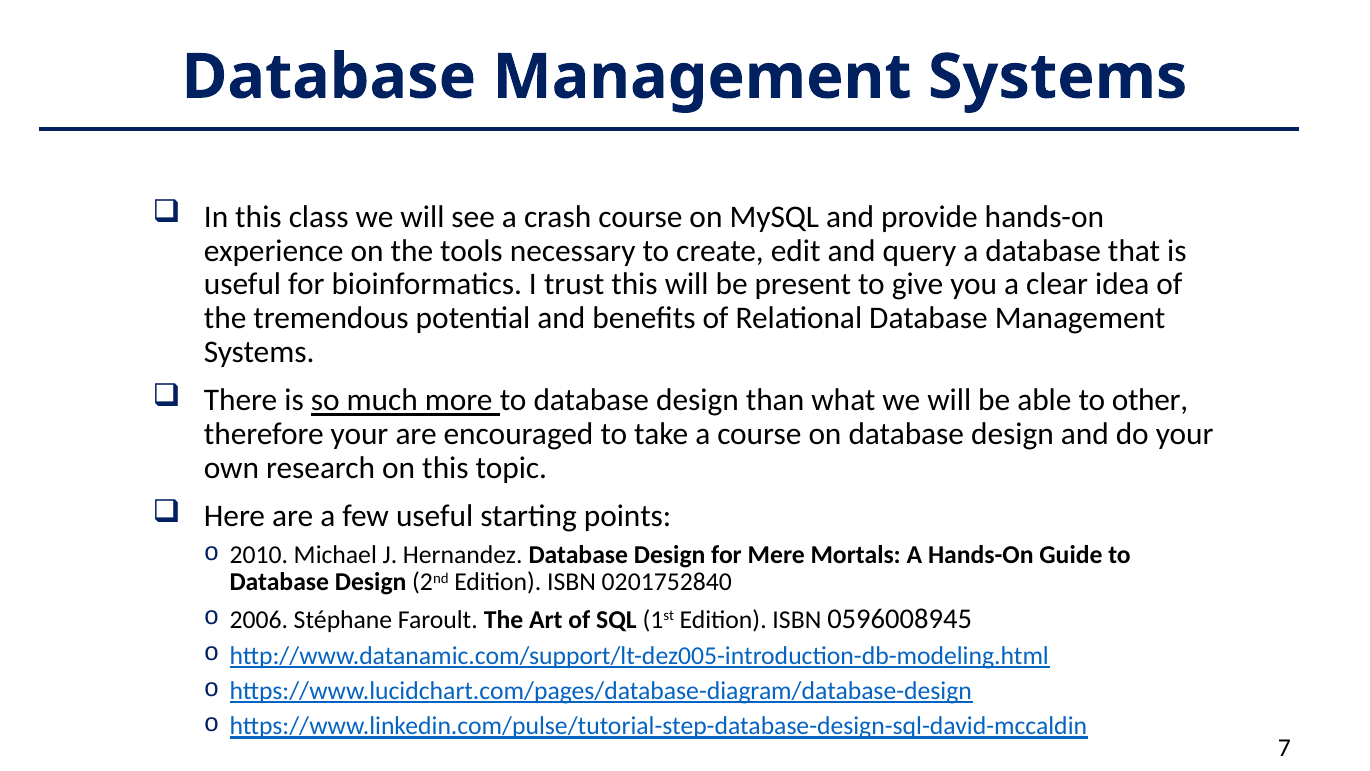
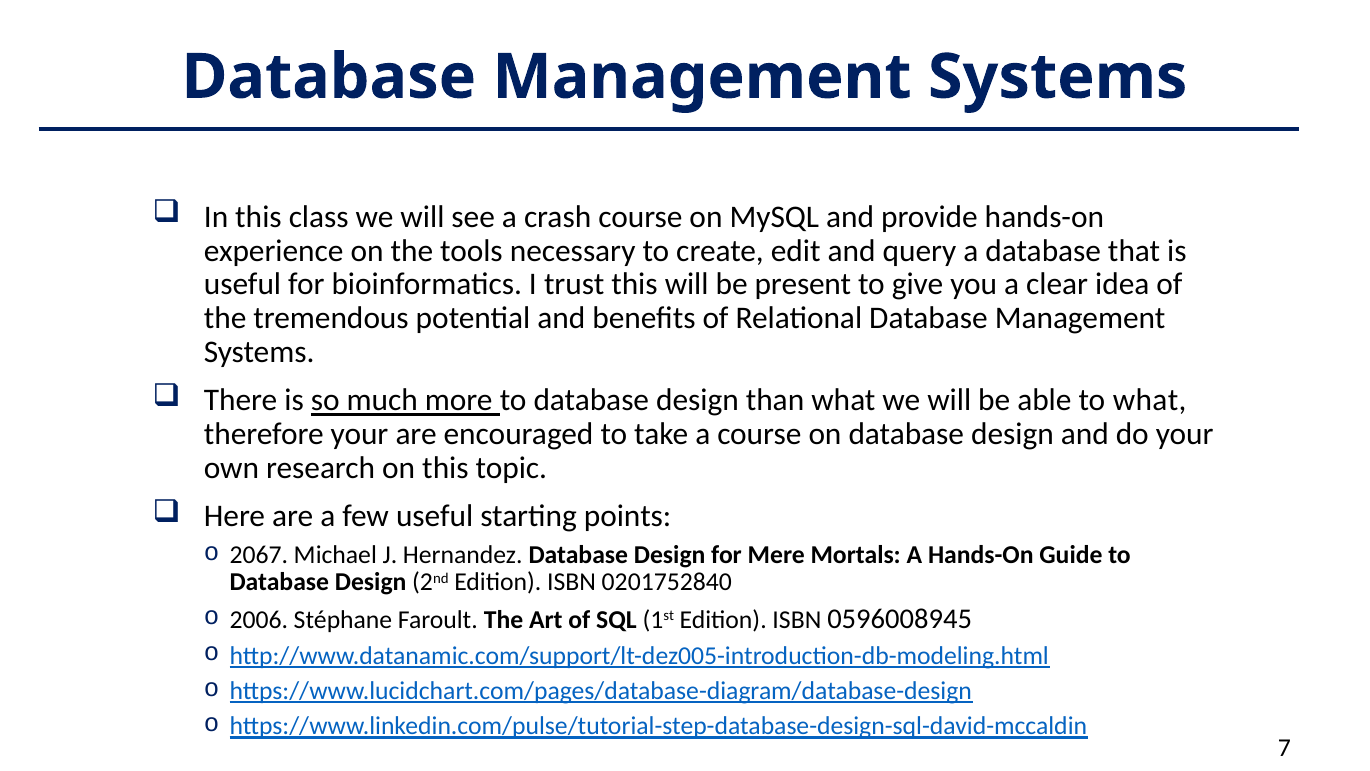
to other: other -> what
2010: 2010 -> 2067
